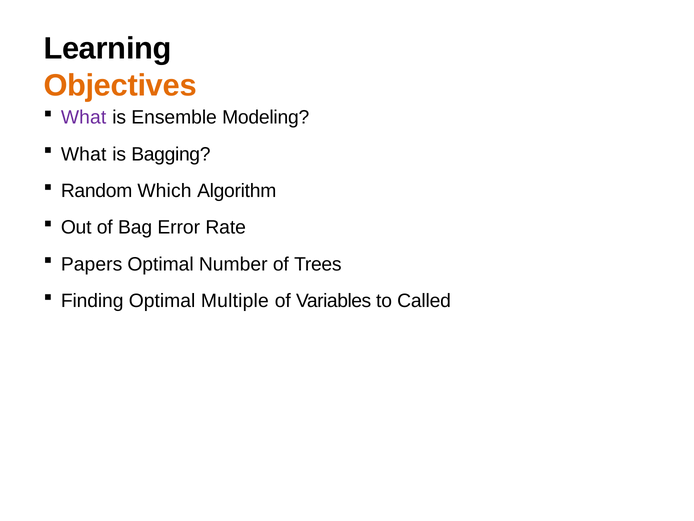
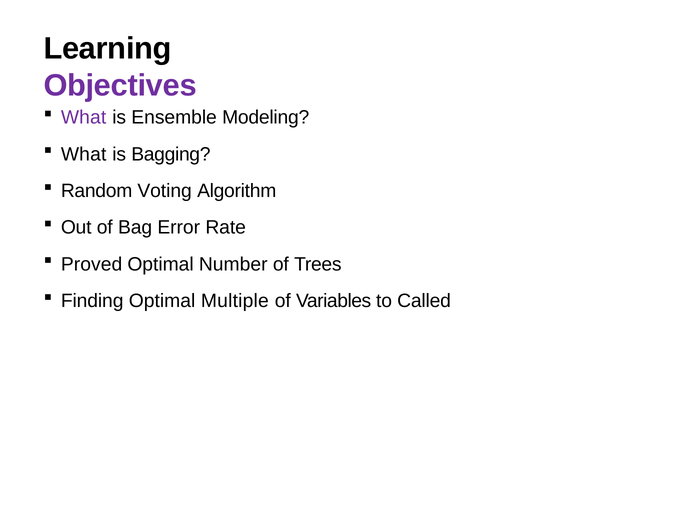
Objectives colour: orange -> purple
Which: Which -> Voting
Papers: Papers -> Proved
